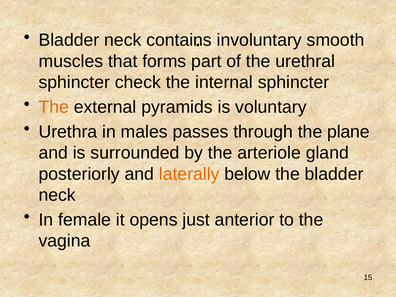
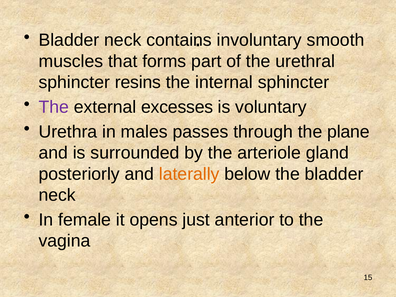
check: check -> resins
The at (54, 107) colour: orange -> purple
pyramids: pyramids -> excesses
